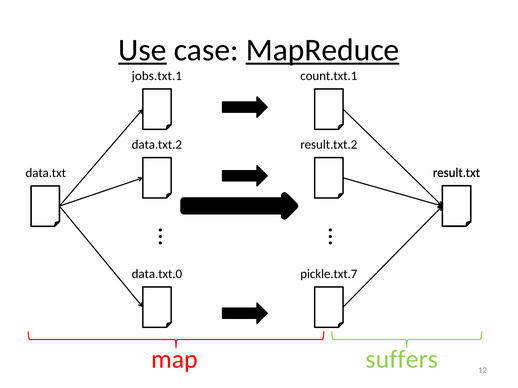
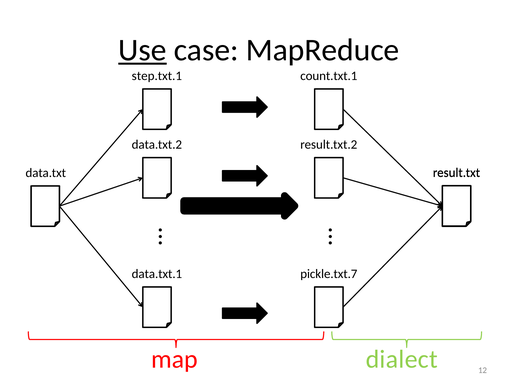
MapReduce underline: present -> none
jobs.txt.1: jobs.txt.1 -> step.txt.1
data.txt.0: data.txt.0 -> data.txt.1
suffers: suffers -> dialect
